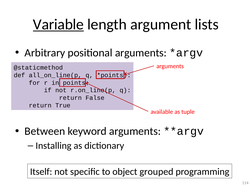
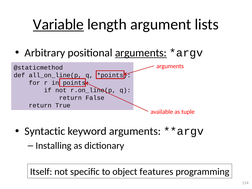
arguments at (141, 53) underline: none -> present
Between: Between -> Syntactic
grouped: grouped -> features
